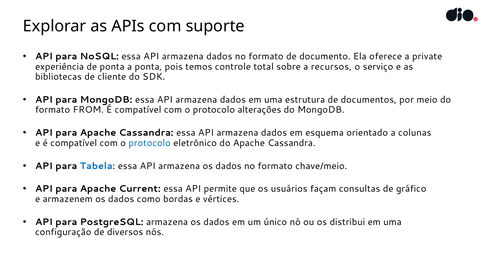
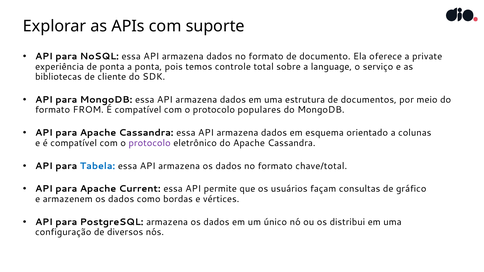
recursos: recursos -> language
alterações: alterações -> populares
protocolo at (150, 143) colour: blue -> purple
chave/meio: chave/meio -> chave/total
